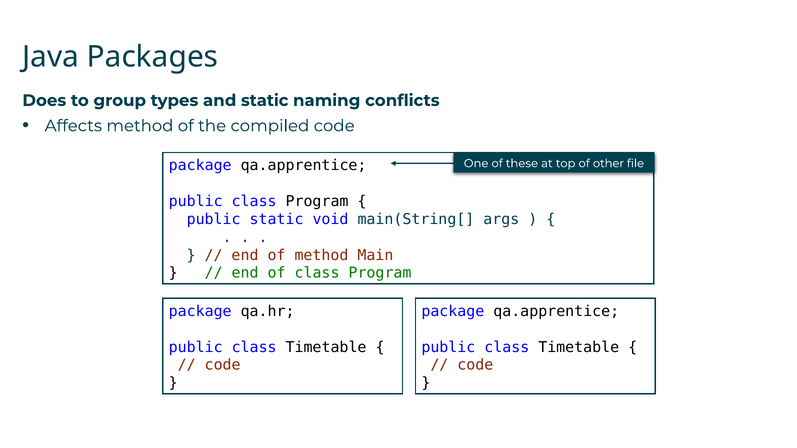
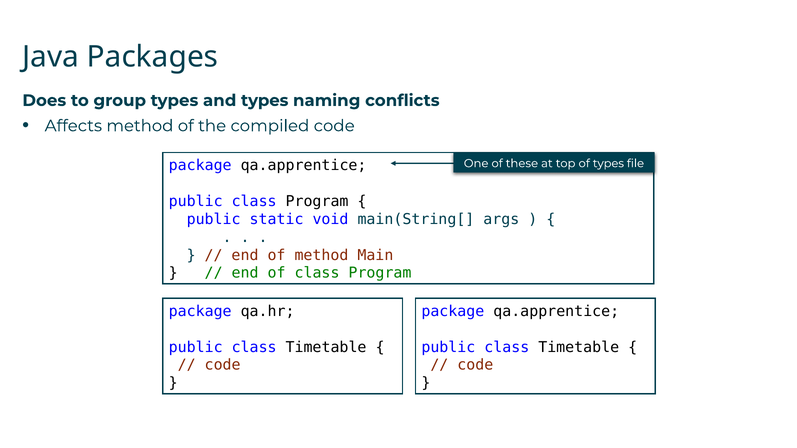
and static: static -> types
of other: other -> types
